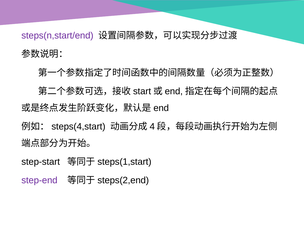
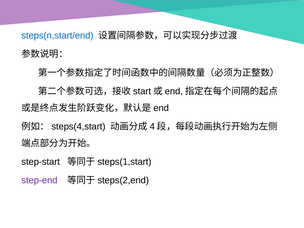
steps(n,start/end colour: purple -> blue
